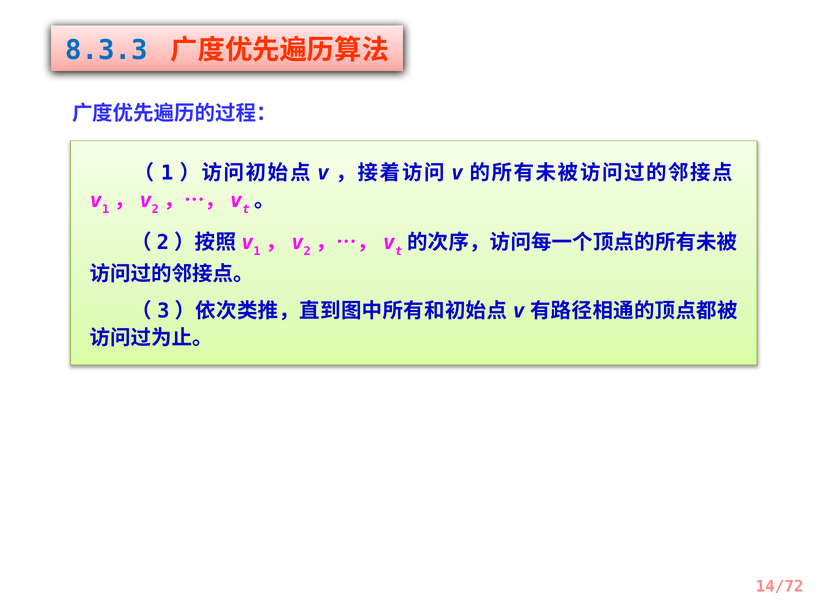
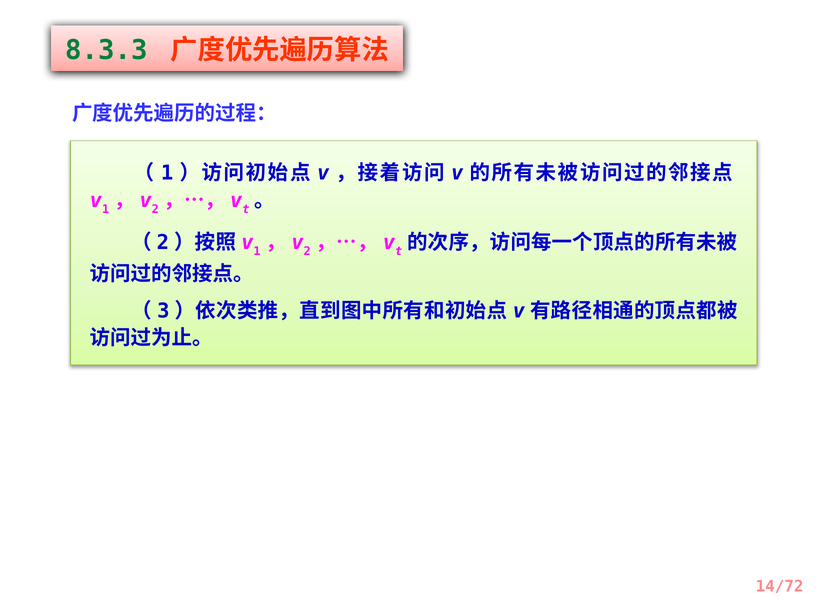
8.3.3 colour: blue -> green
